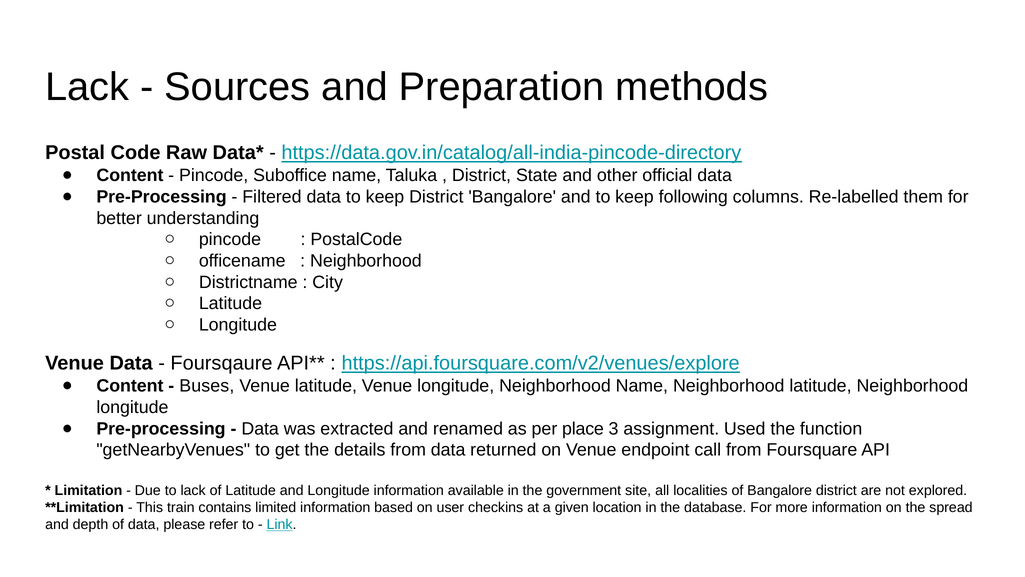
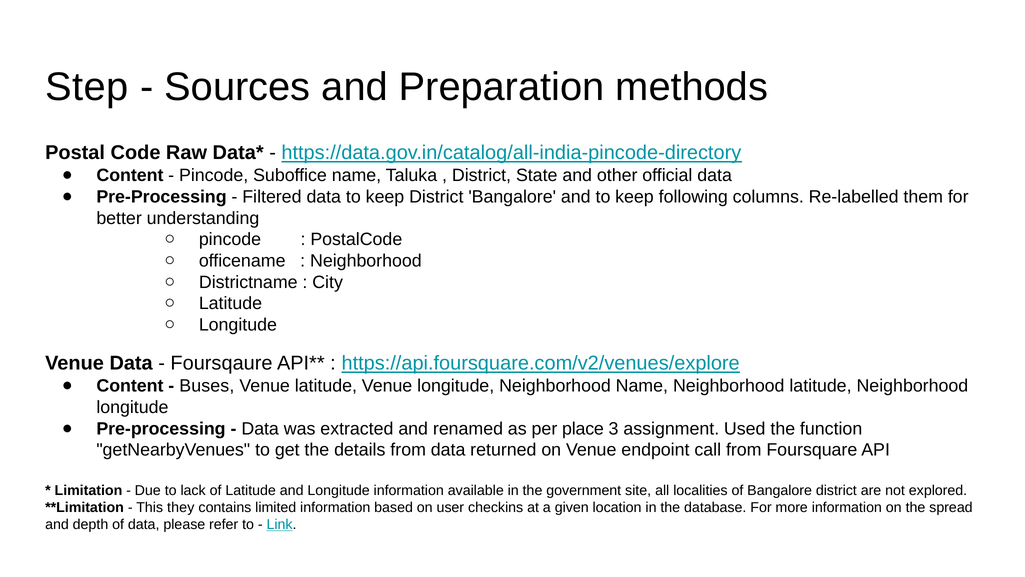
Lack at (87, 87): Lack -> Step
train: train -> they
